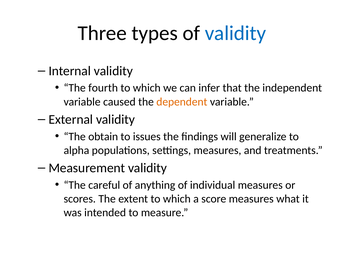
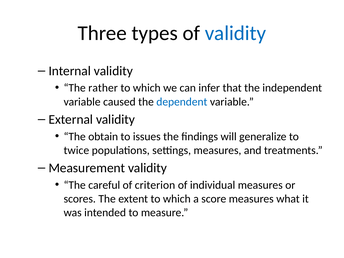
fourth: fourth -> rather
dependent colour: orange -> blue
alpha: alpha -> twice
anything: anything -> criterion
